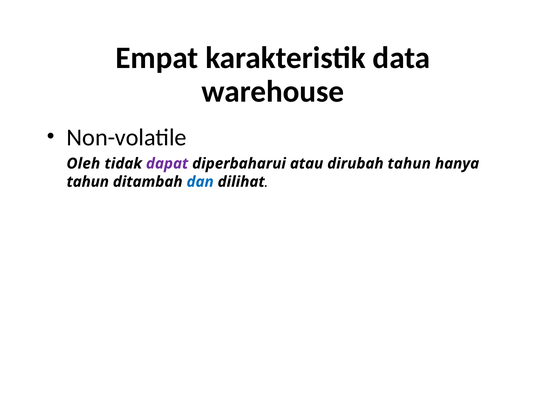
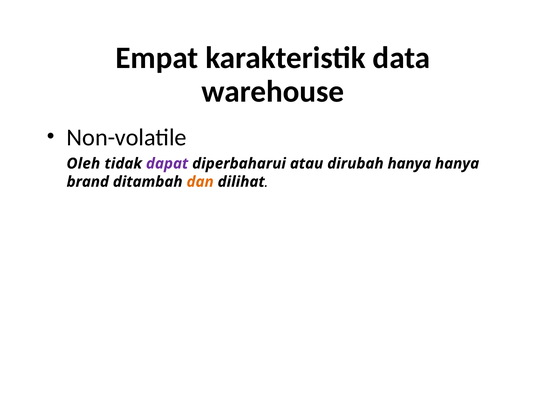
dirubah tahun: tahun -> hanya
tahun at (88, 182): tahun -> brand
dan colour: blue -> orange
